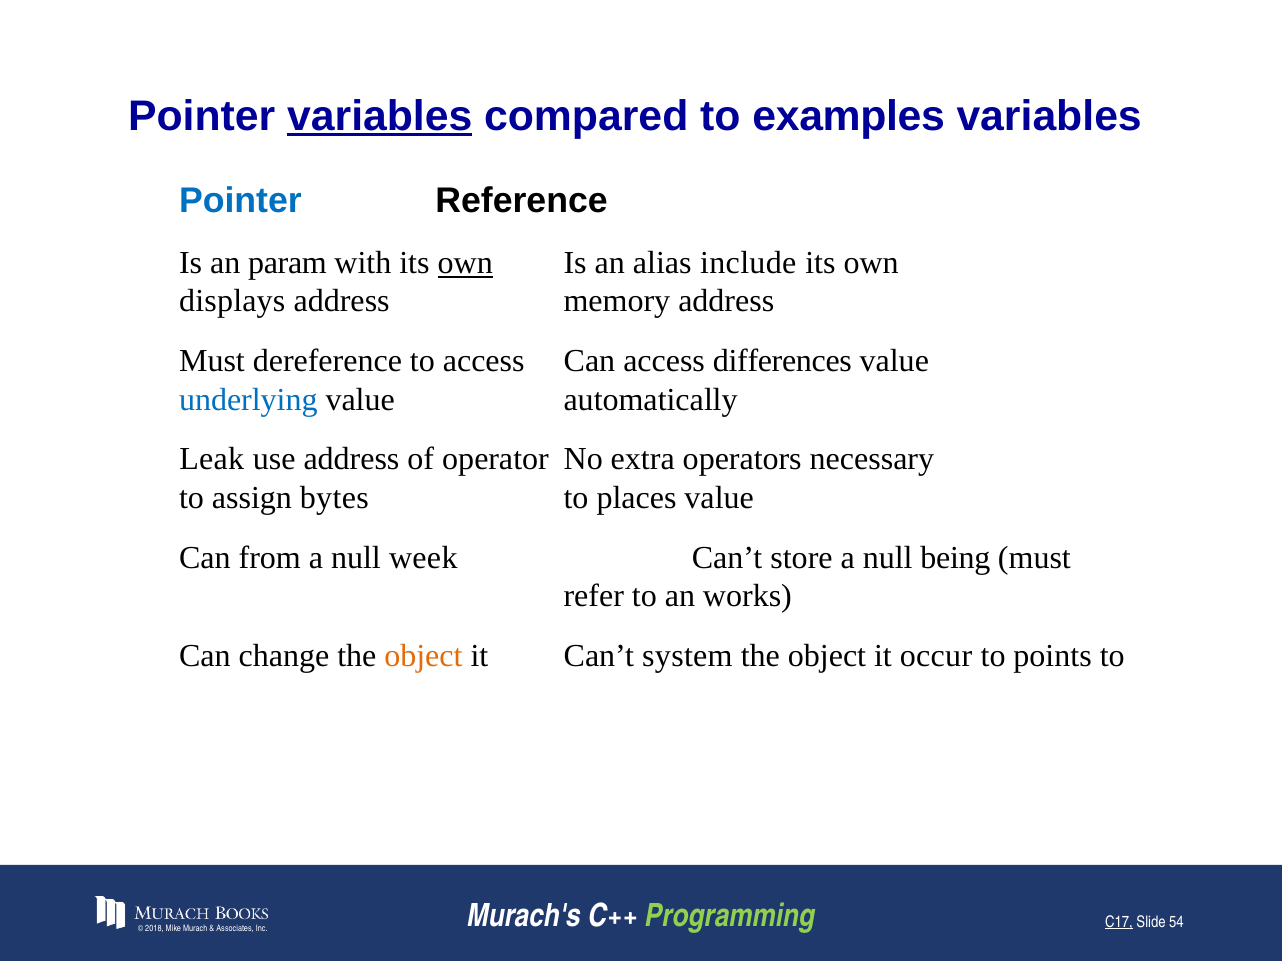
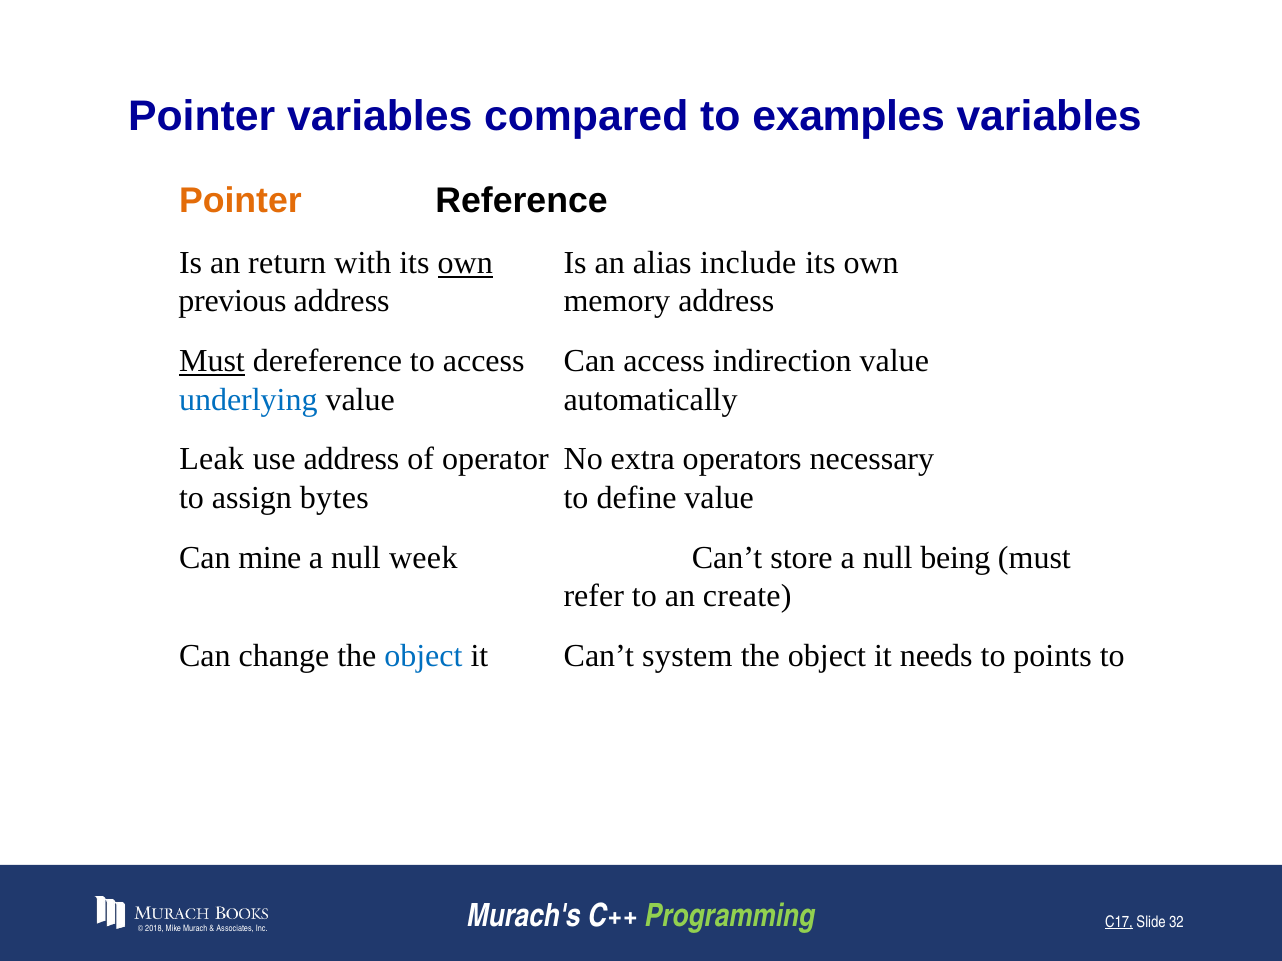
variables at (380, 116) underline: present -> none
Pointer at (240, 201) colour: blue -> orange
param: param -> return
displays: displays -> previous
Must at (212, 361) underline: none -> present
differences: differences -> indirection
places: places -> define
from: from -> mine
works: works -> create
object at (423, 656) colour: orange -> blue
occur: occur -> needs
54: 54 -> 32
